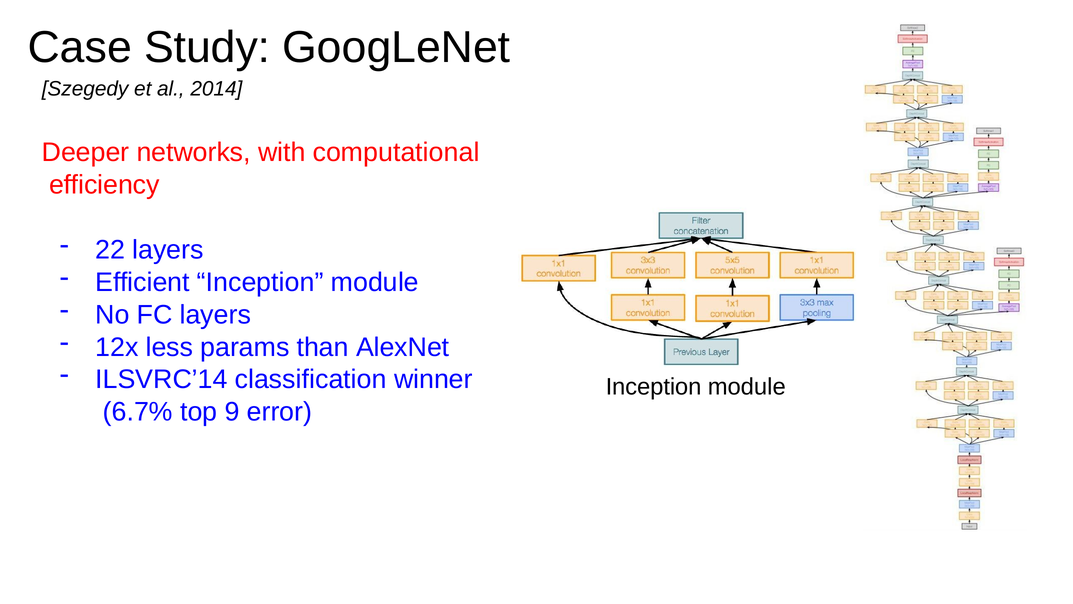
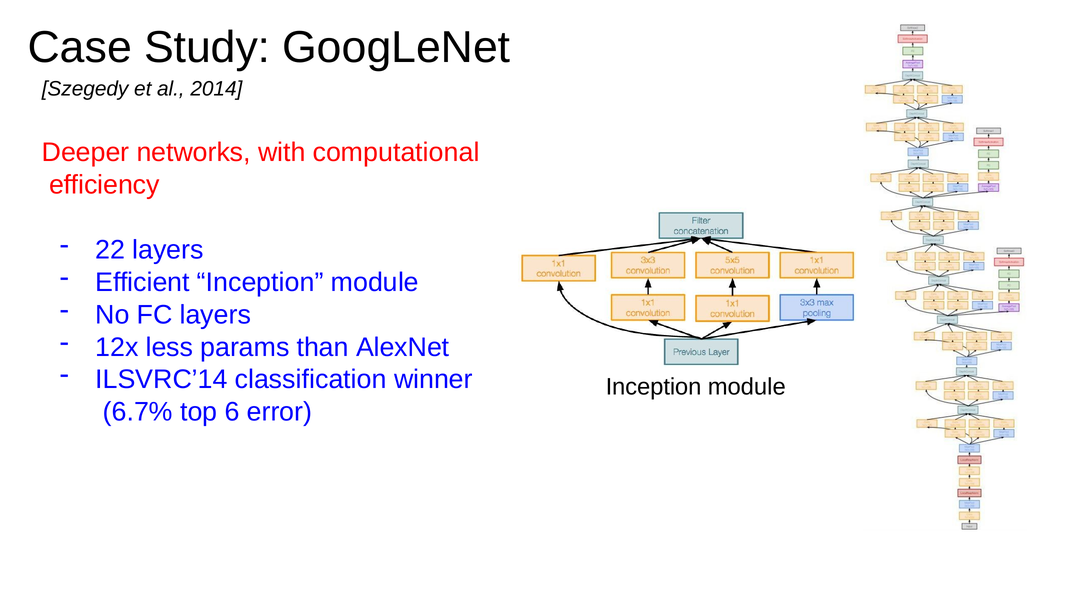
top 9: 9 -> 6
